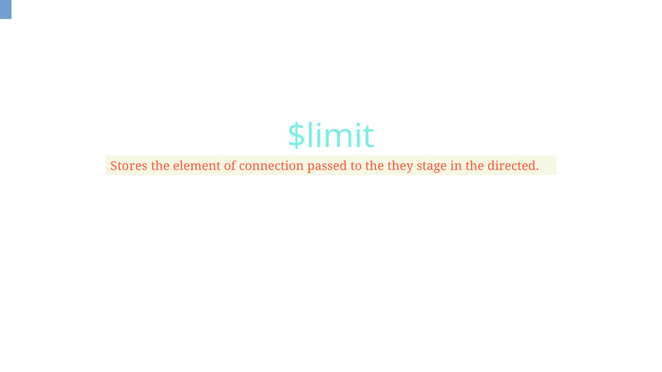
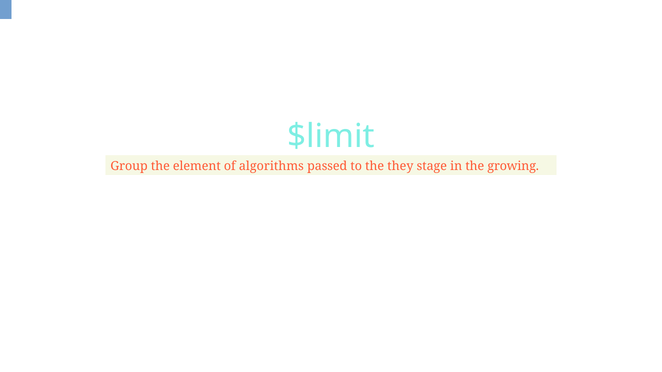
Stores: Stores -> Group
connection: connection -> algorithms
directed: directed -> growing
